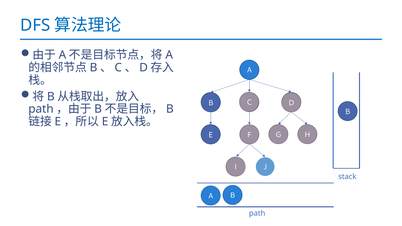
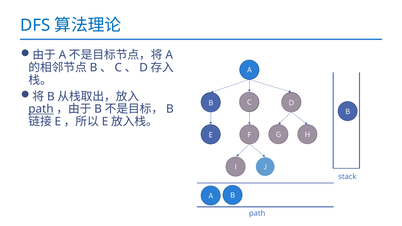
path at (41, 109) underline: none -> present
